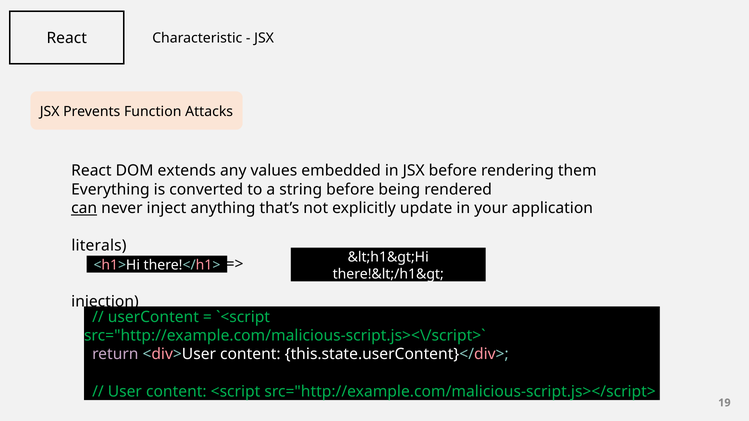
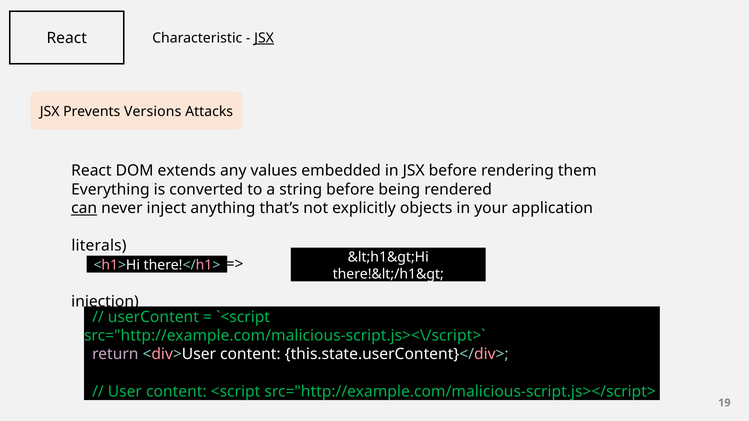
JSX at (264, 38) underline: none -> present
Function: Function -> Versions
update: update -> objects
